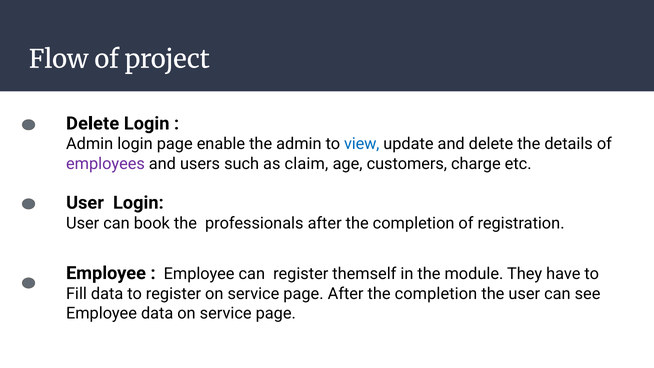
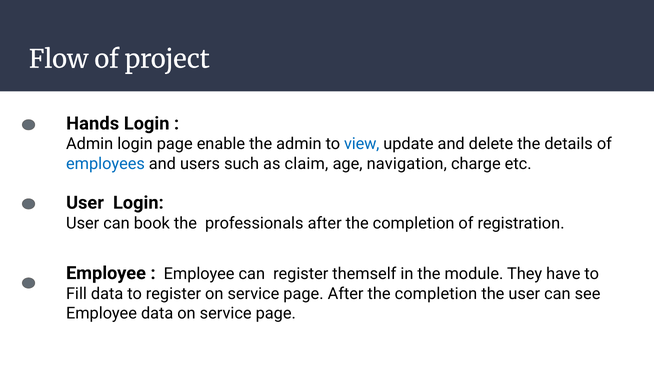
Delete at (93, 123): Delete -> Hands
employees colour: purple -> blue
customers: customers -> navigation
